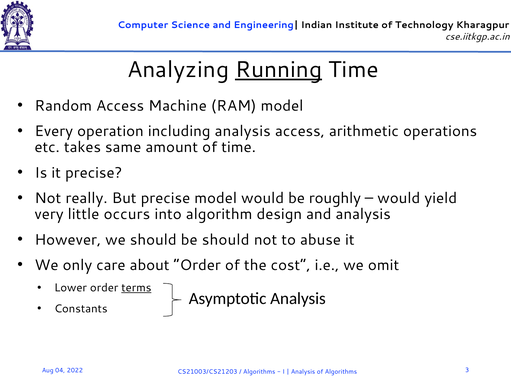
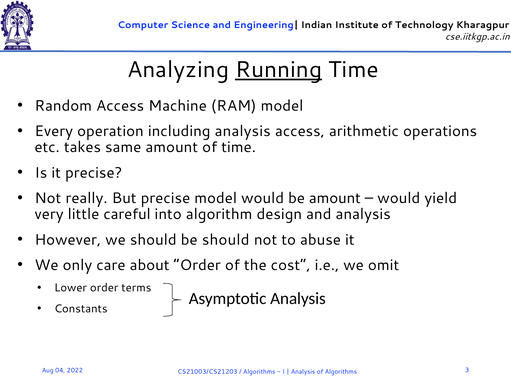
be roughly: roughly -> amount
occurs: occurs -> careful
terms underline: present -> none
